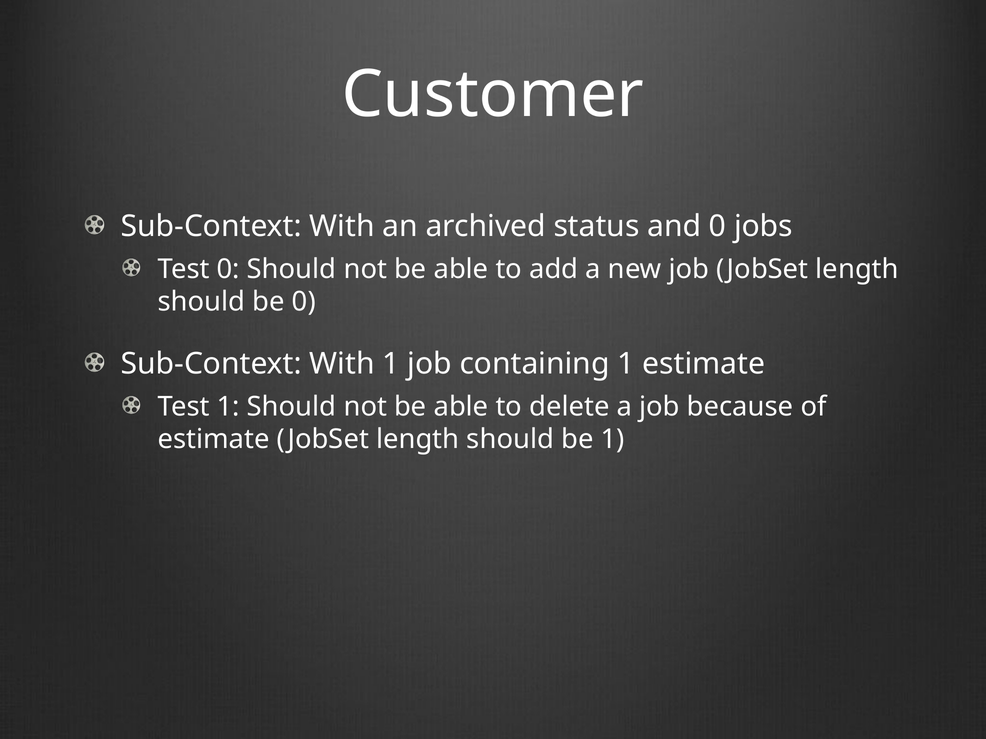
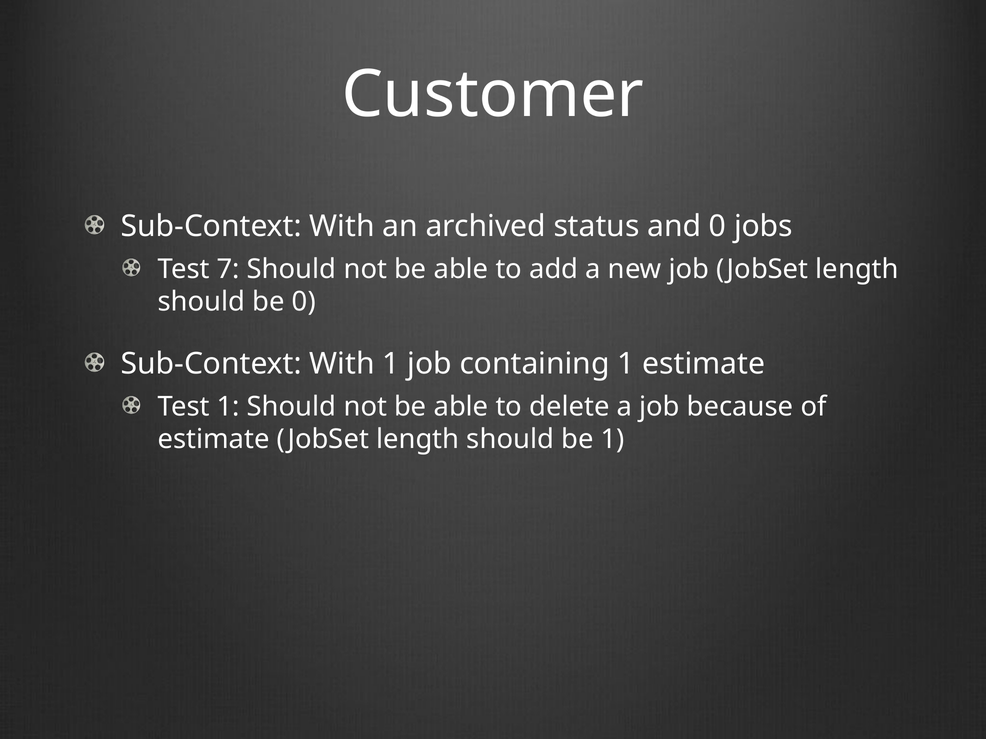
Test 0: 0 -> 7
